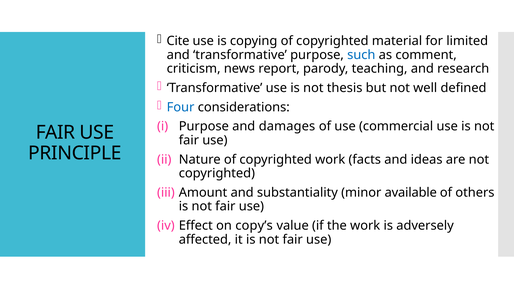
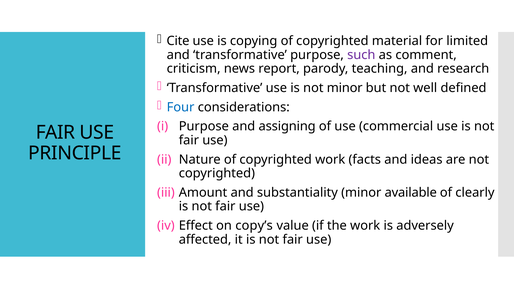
such colour: blue -> purple
not thesis: thesis -> minor
damages: damages -> assigning
others: others -> clearly
